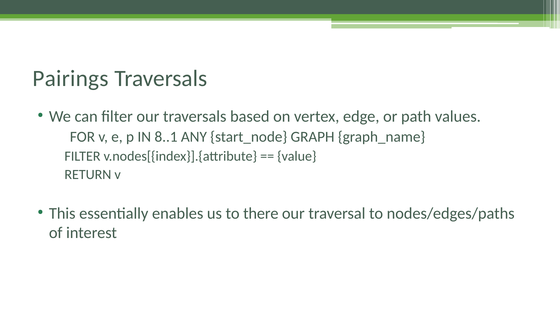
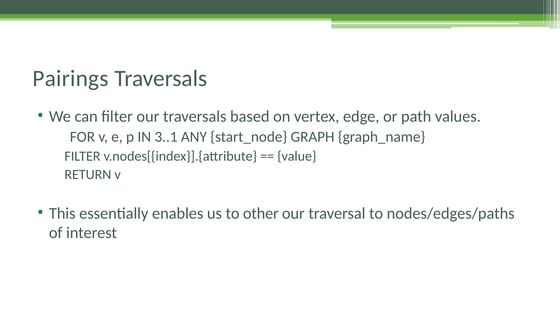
8..1: 8..1 -> 3..1
there: there -> other
